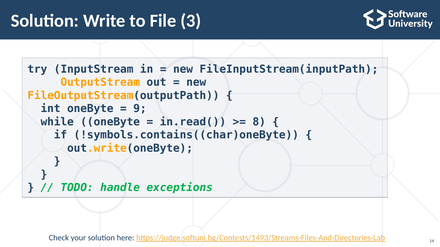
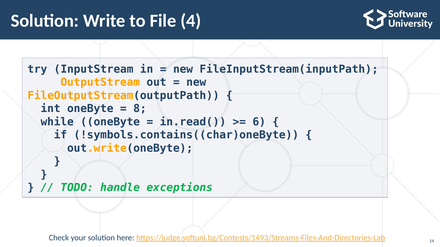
3: 3 -> 4
9: 9 -> 8
8: 8 -> 6
